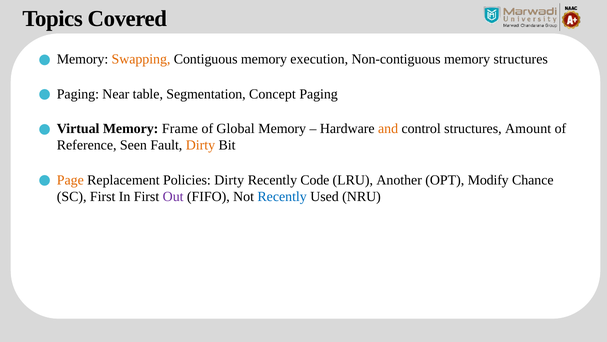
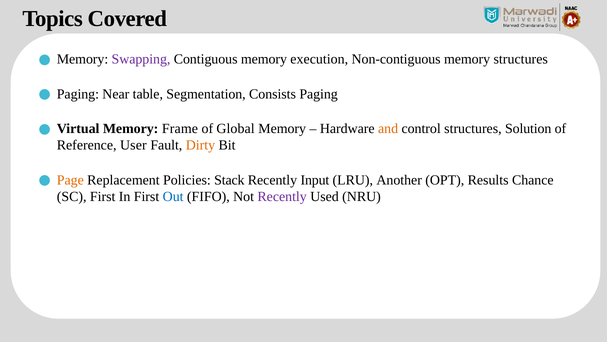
Swapping colour: orange -> purple
Concept: Concept -> Consists
Amount: Amount -> Solution
Seen: Seen -> User
Policies Dirty: Dirty -> Stack
Code: Code -> Input
Modify: Modify -> Results
Out colour: purple -> blue
Recently at (282, 196) colour: blue -> purple
